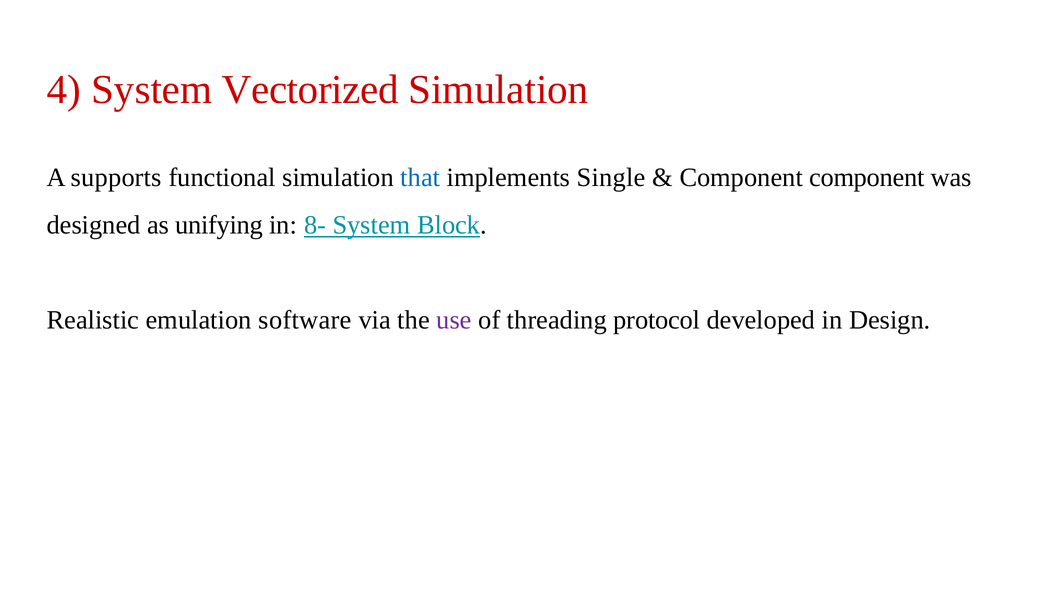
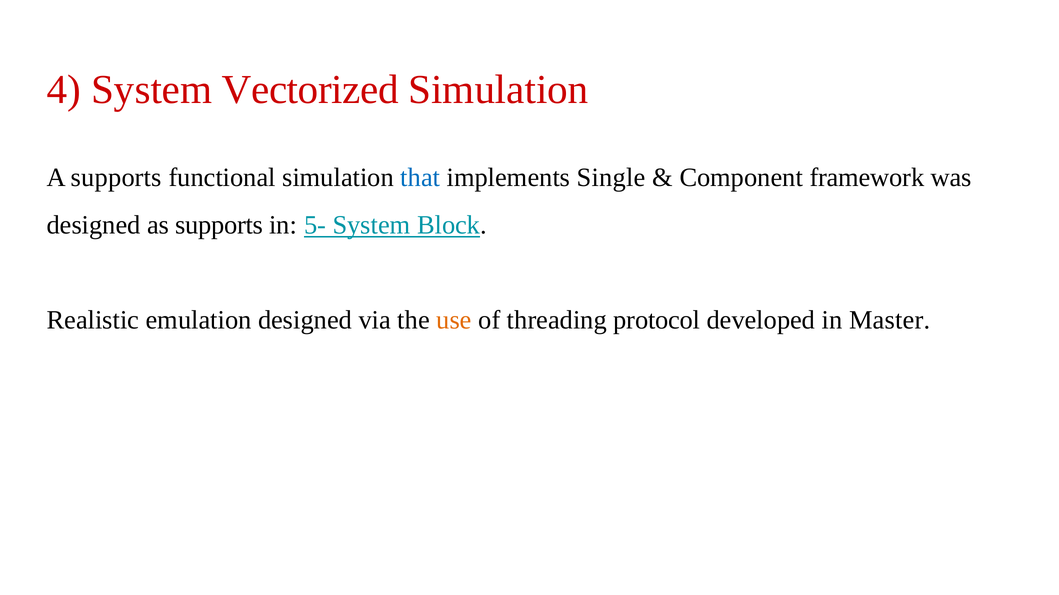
Component component: component -> framework
as unifying: unifying -> supports
8-: 8- -> 5-
emulation software: software -> designed
use colour: purple -> orange
Design: Design -> Master
